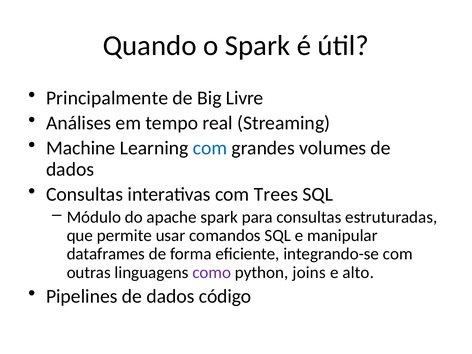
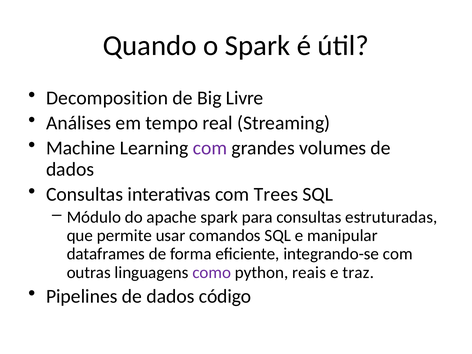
Principalmente: Principalmente -> Decomposition
com at (210, 148) colour: blue -> purple
joins: joins -> reais
alto: alto -> traz
